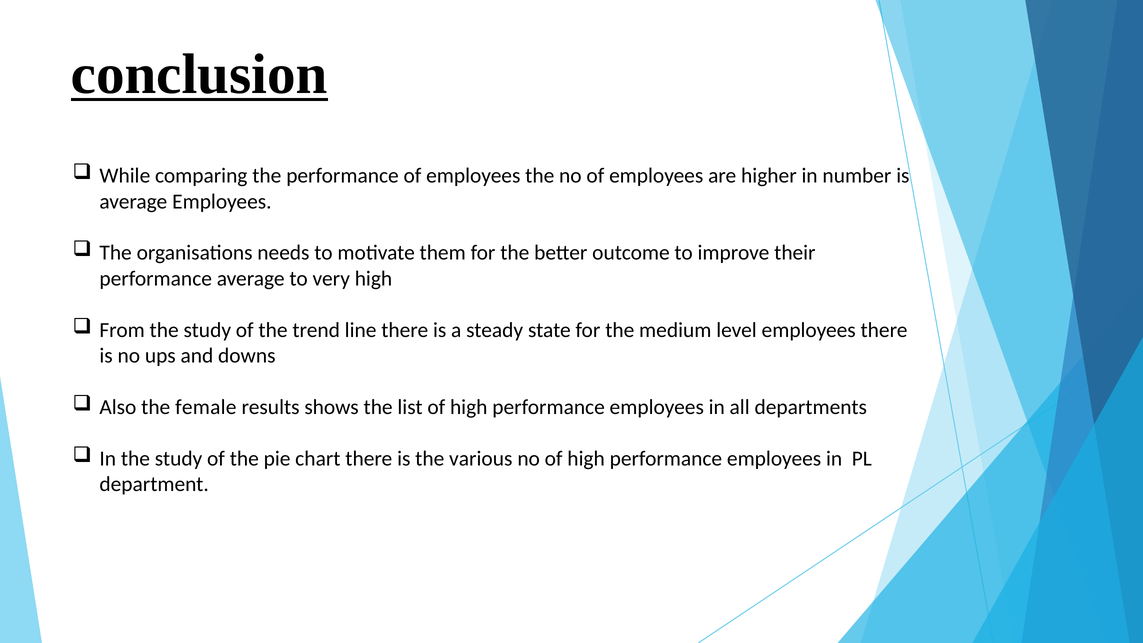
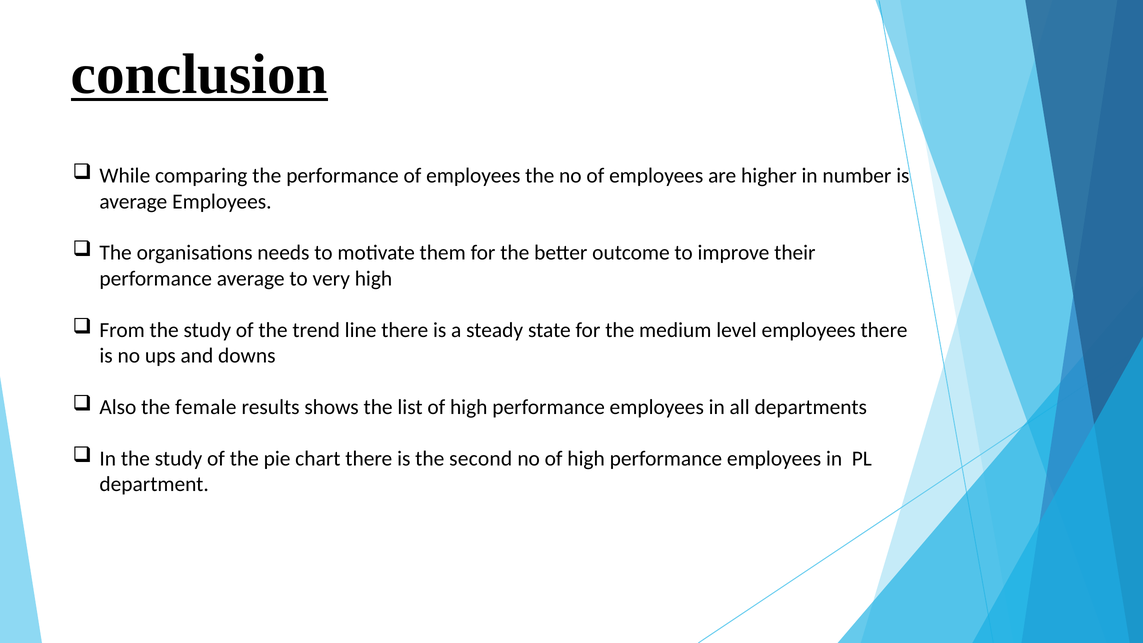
various: various -> second
